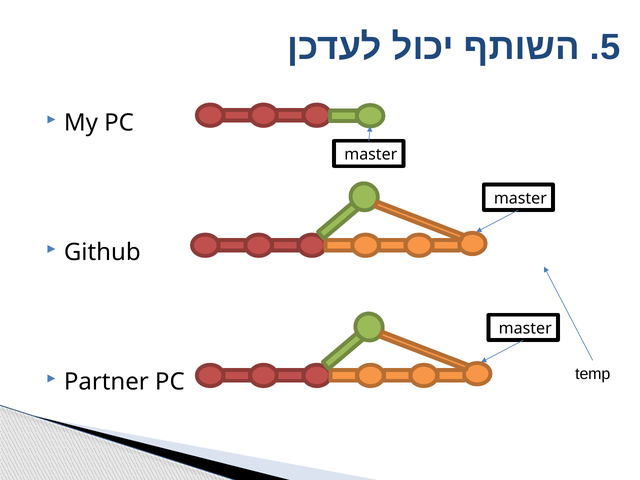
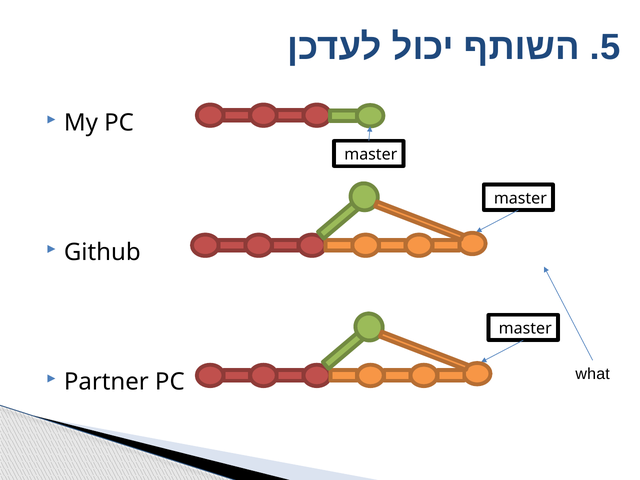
temp: temp -> what
